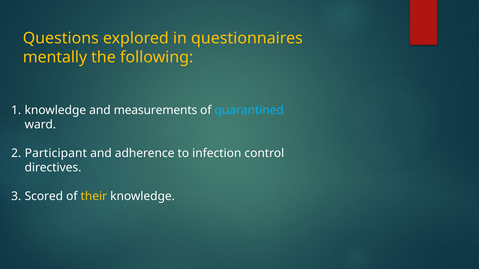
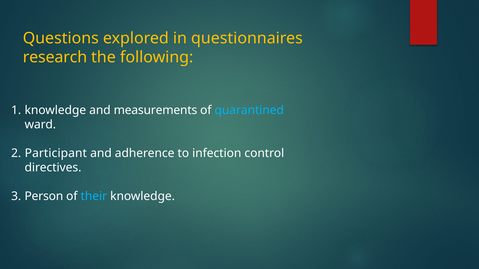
mentally: mentally -> research
Scored: Scored -> Person
their colour: yellow -> light blue
